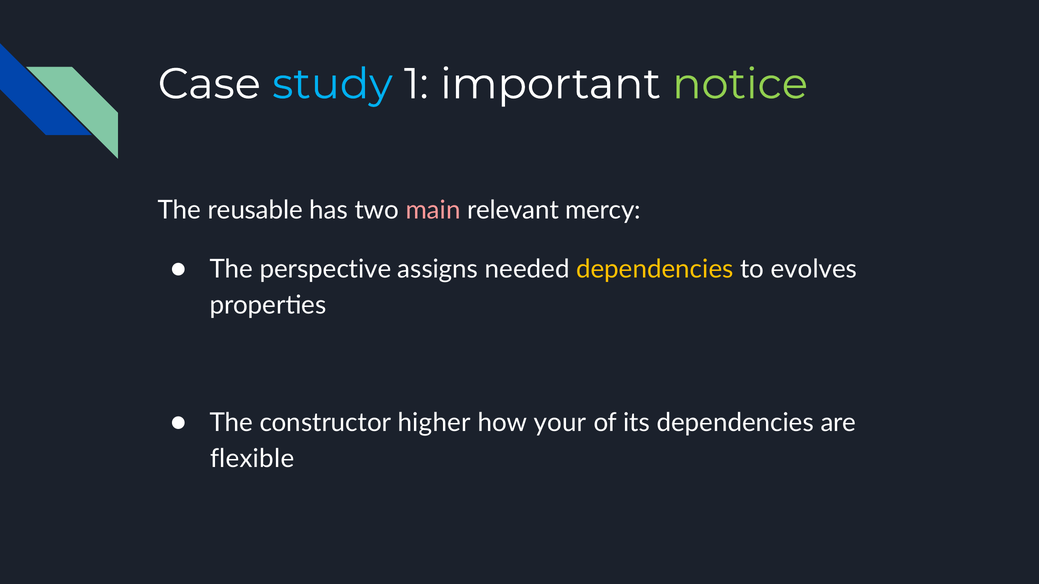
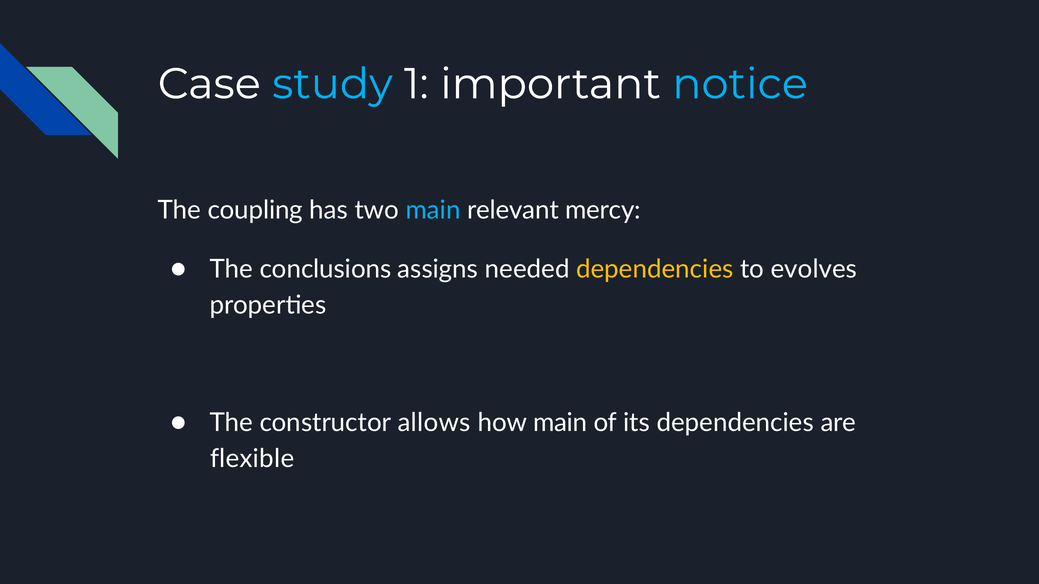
notice colour: light green -> light blue
reusable: reusable -> coupling
main at (433, 211) colour: pink -> light blue
perspective: perspective -> conclusions
higher: higher -> allows
how your: your -> main
